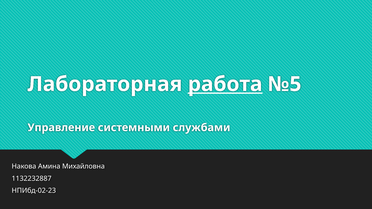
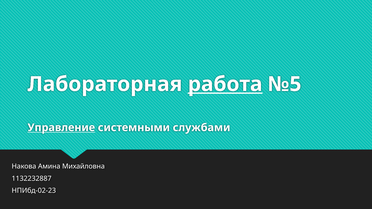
Управление underline: none -> present
